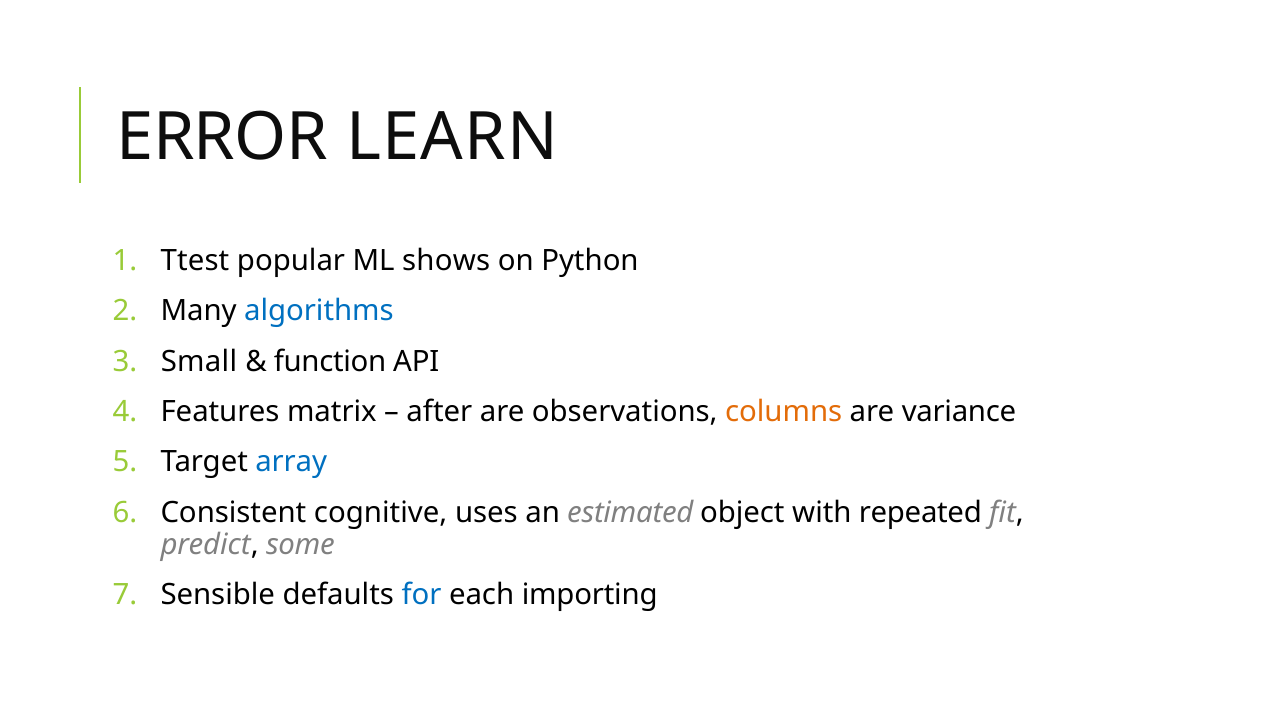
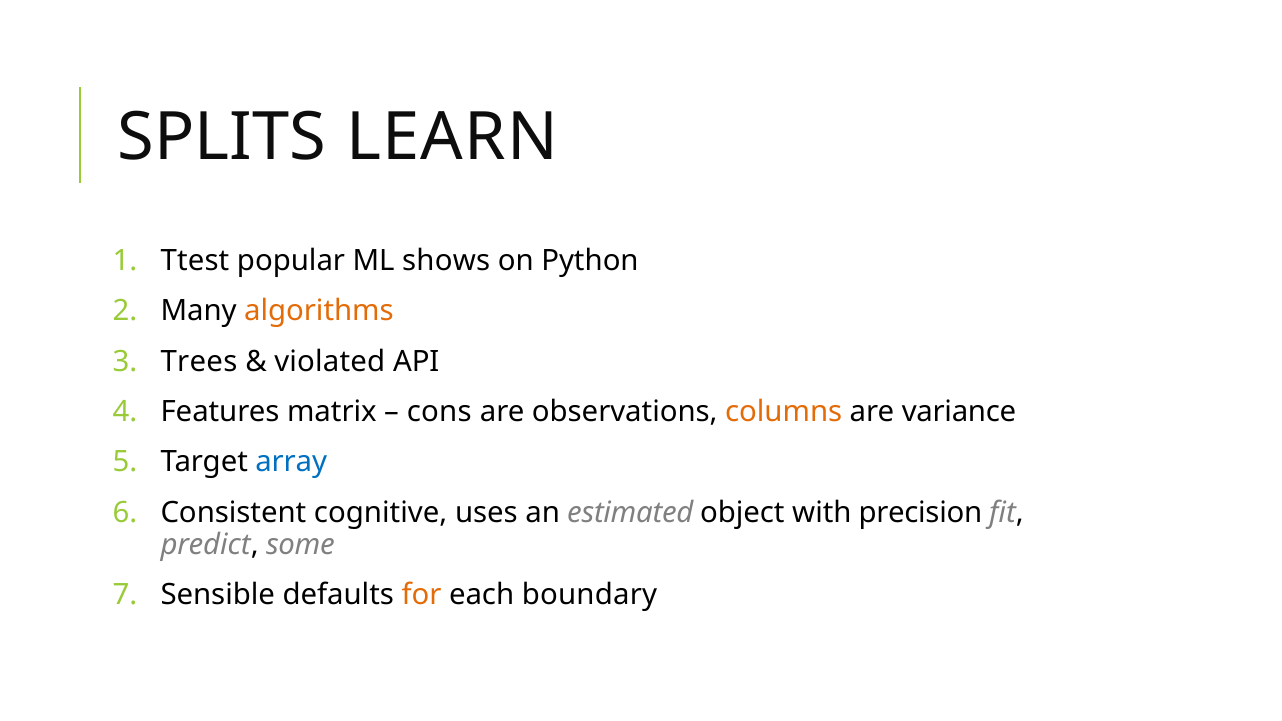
ERROR: ERROR -> SPLITS
algorithms colour: blue -> orange
Small: Small -> Trees
function: function -> violated
after: after -> cons
repeated: repeated -> precision
for colour: blue -> orange
importing: importing -> boundary
